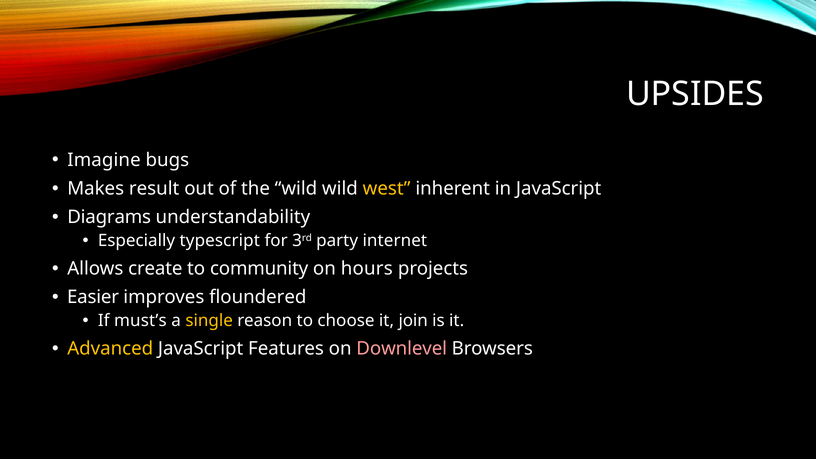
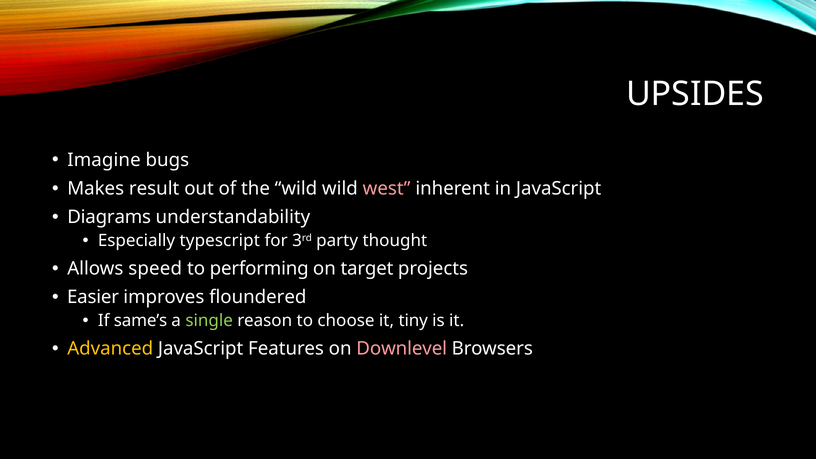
west colour: yellow -> pink
internet: internet -> thought
create: create -> speed
community: community -> performing
hours: hours -> target
must’s: must’s -> same’s
single colour: yellow -> light green
join: join -> tiny
